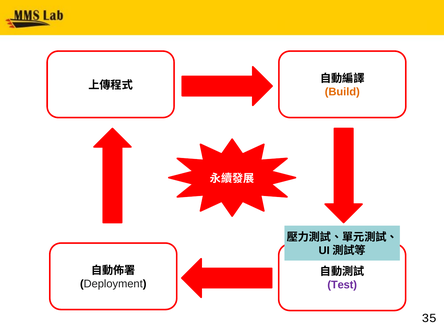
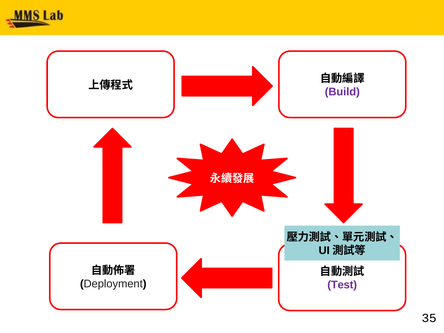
Build colour: orange -> purple
